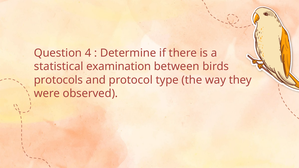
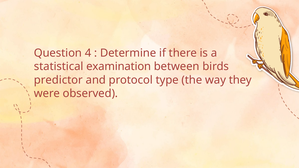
protocols: protocols -> predictor
